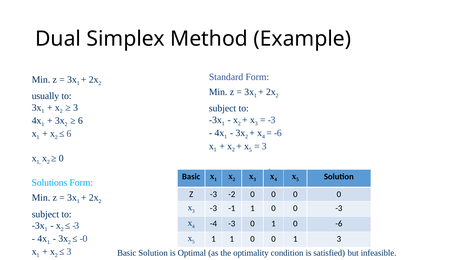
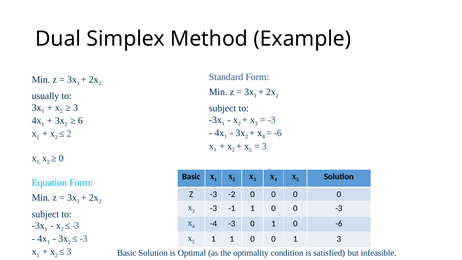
6 at (69, 134): 6 -> 2
Solutions: Solutions -> Equation
0 at (85, 239): 0 -> 3
